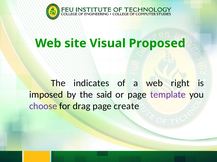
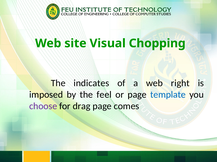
Proposed: Proposed -> Chopping
said: said -> feel
template colour: purple -> blue
create: create -> comes
